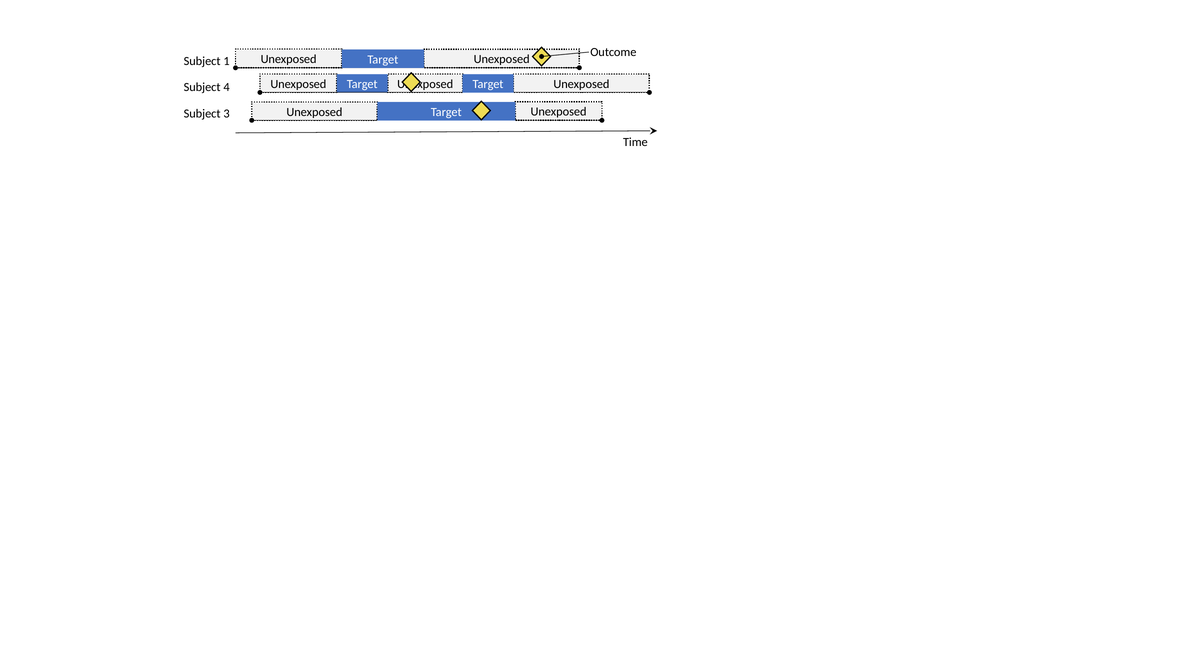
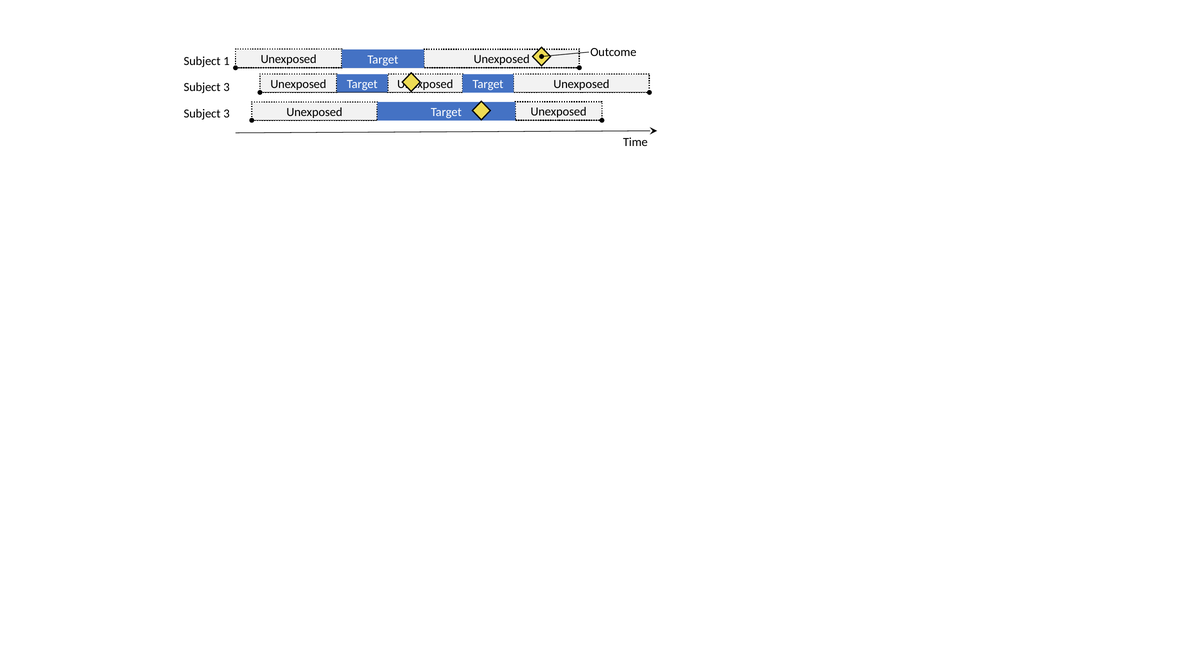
4 at (227, 87): 4 -> 3
